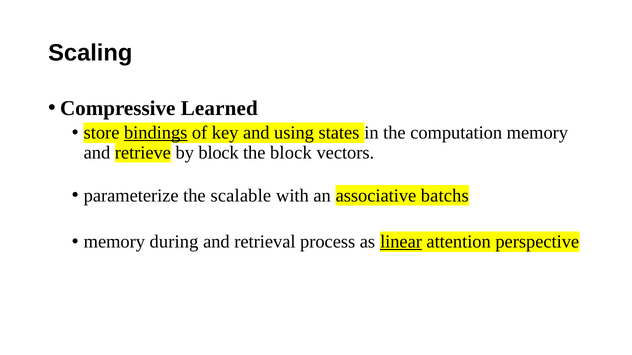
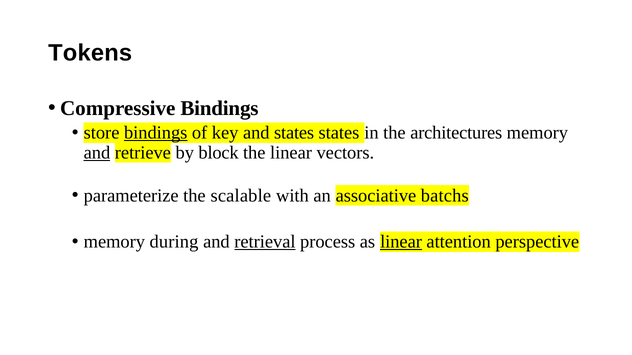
Scaling: Scaling -> Tokens
Compressive Learned: Learned -> Bindings
and using: using -> states
computation: computation -> architectures
and at (97, 153) underline: none -> present
the block: block -> linear
retrieval underline: none -> present
